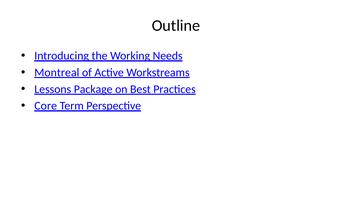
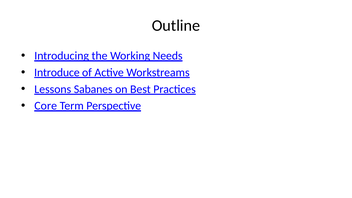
Montreal: Montreal -> Introduce
Package: Package -> Sabanes
